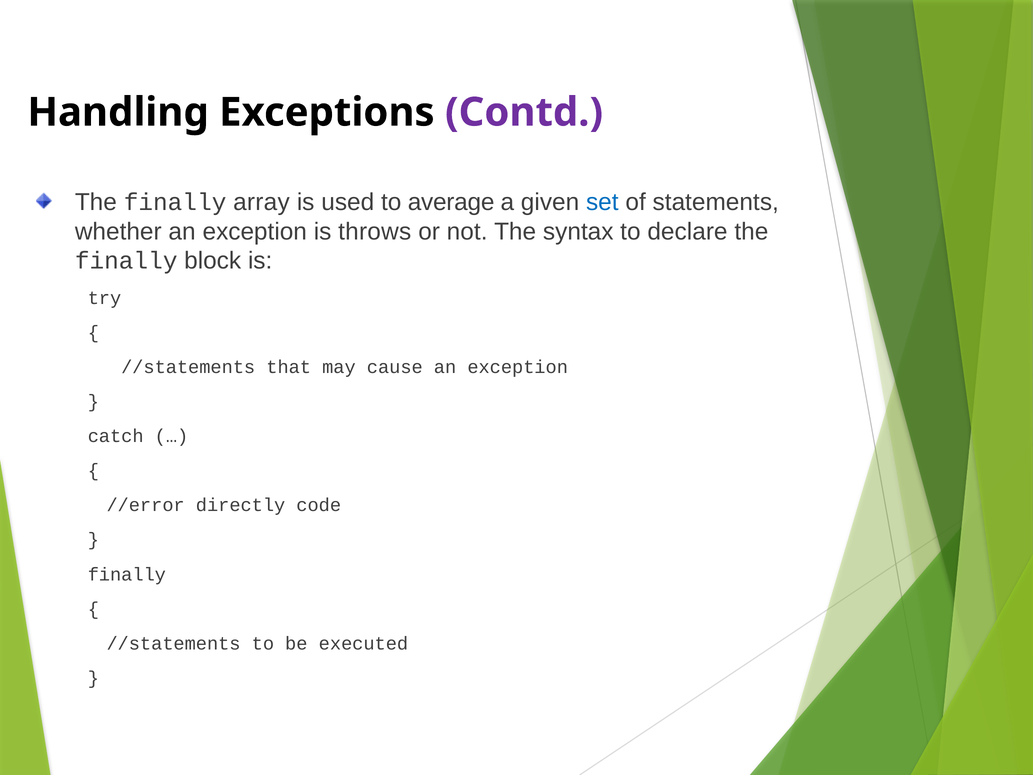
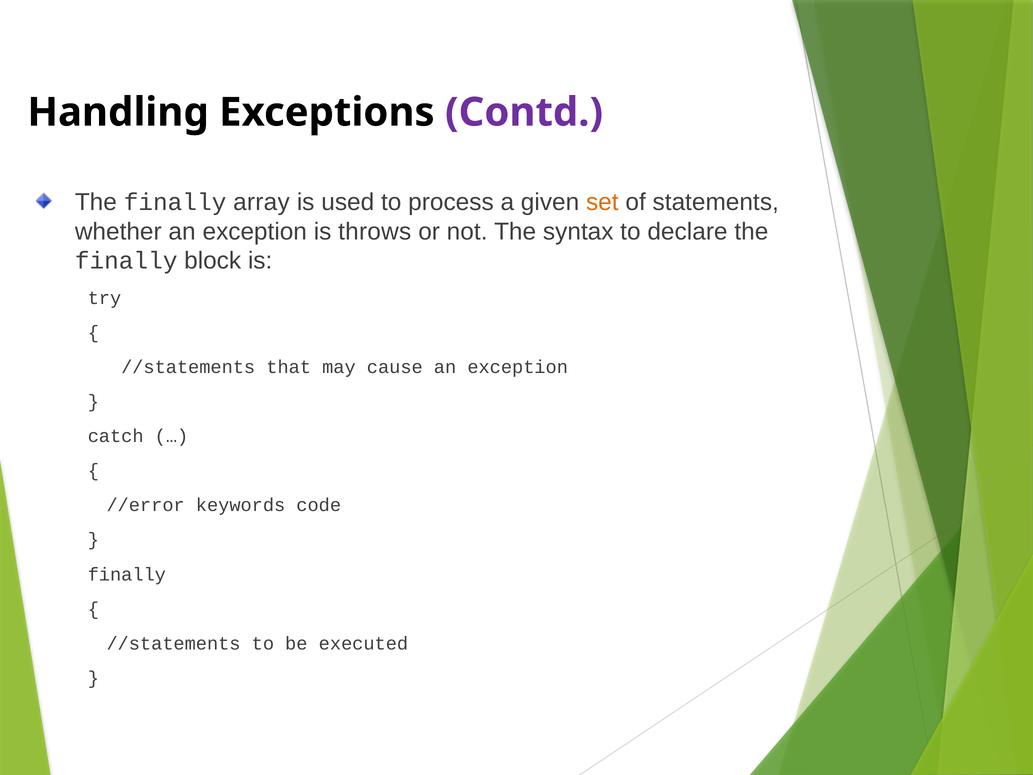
average: average -> process
set colour: blue -> orange
directly: directly -> keywords
